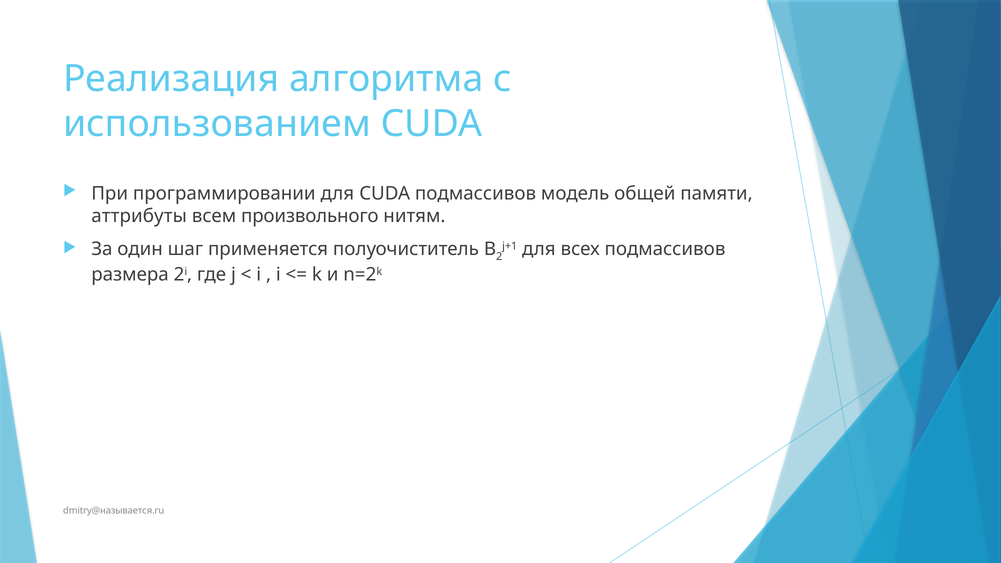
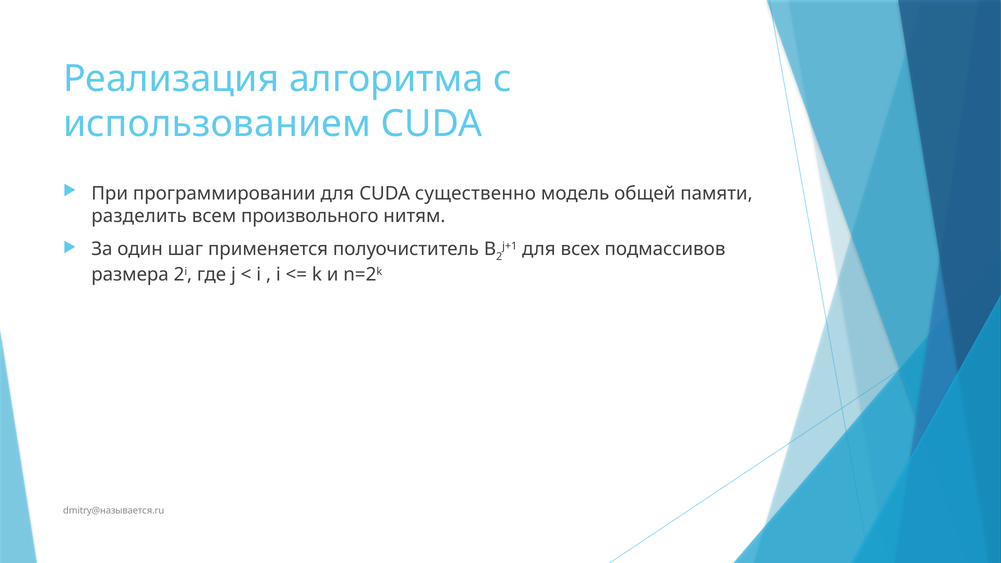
CUDA подмассивов: подмассивов -> существенно
аттрибуты: аттрибуты -> разделить
